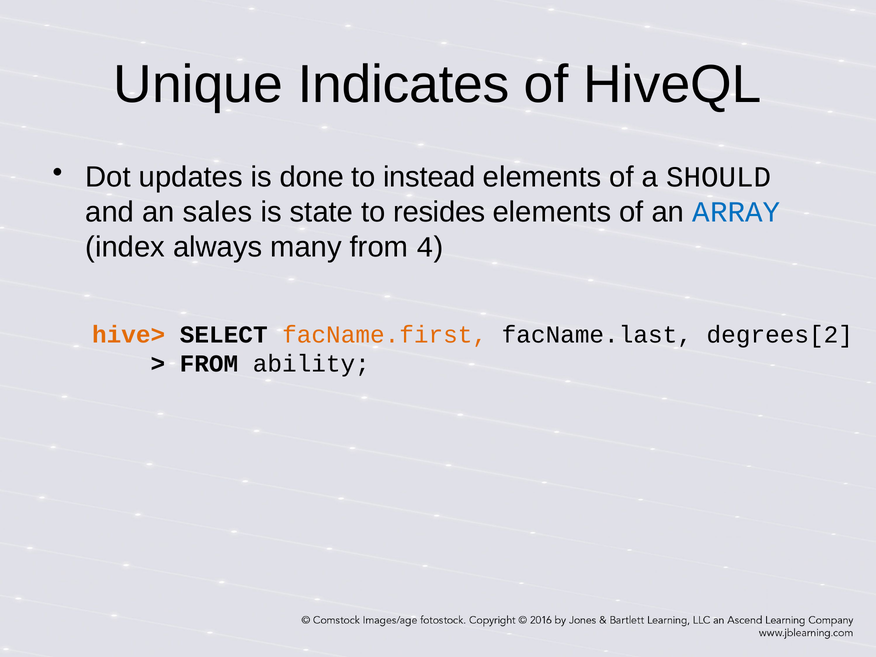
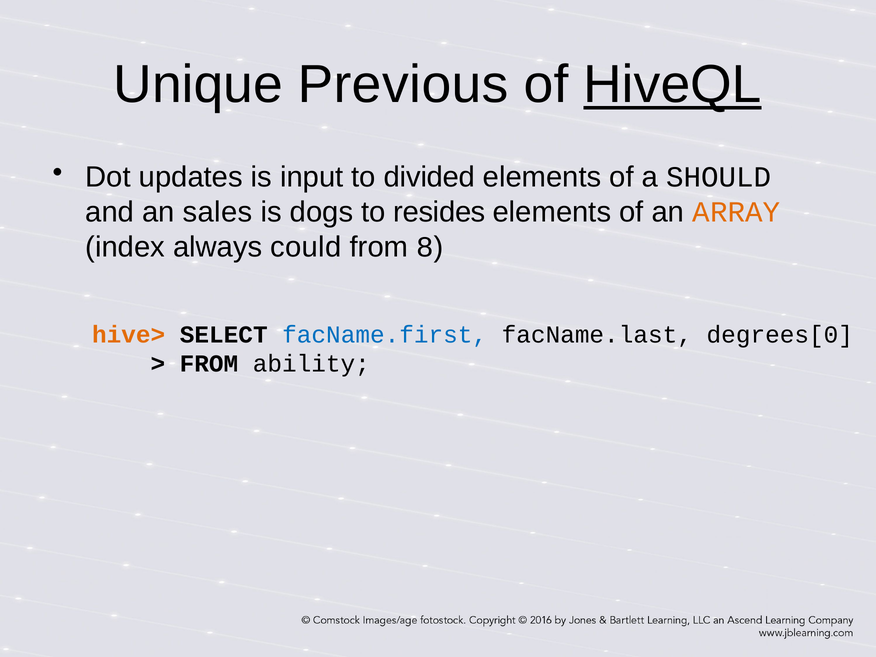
Indicates: Indicates -> Previous
HiveQL underline: none -> present
done: done -> input
instead: instead -> divided
state: state -> dogs
ARRAY colour: blue -> orange
many: many -> could
4: 4 -> 8
facName.first colour: orange -> blue
degrees[2: degrees[2 -> degrees[0
